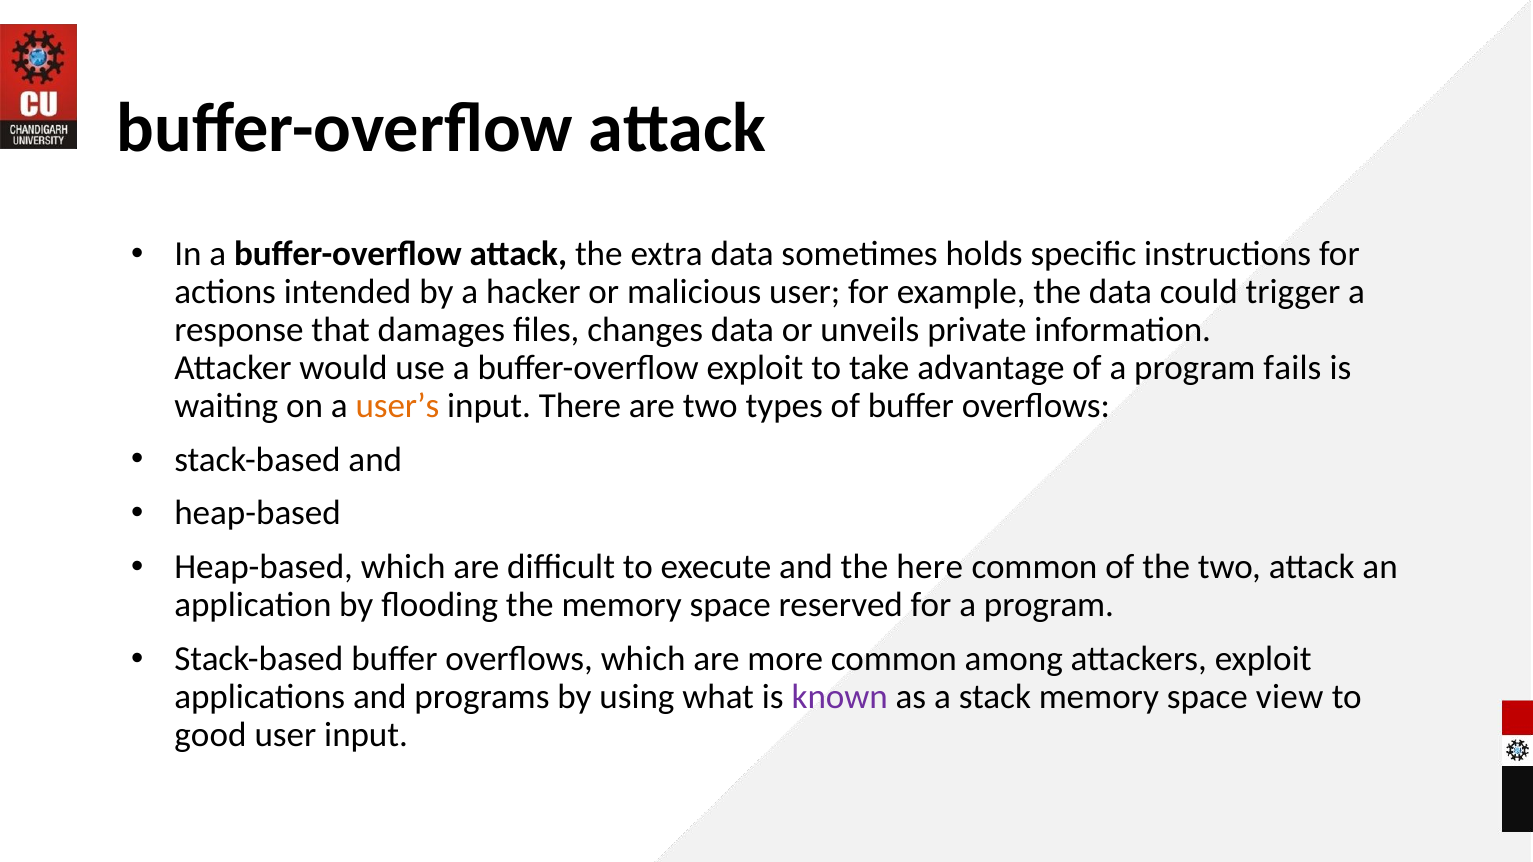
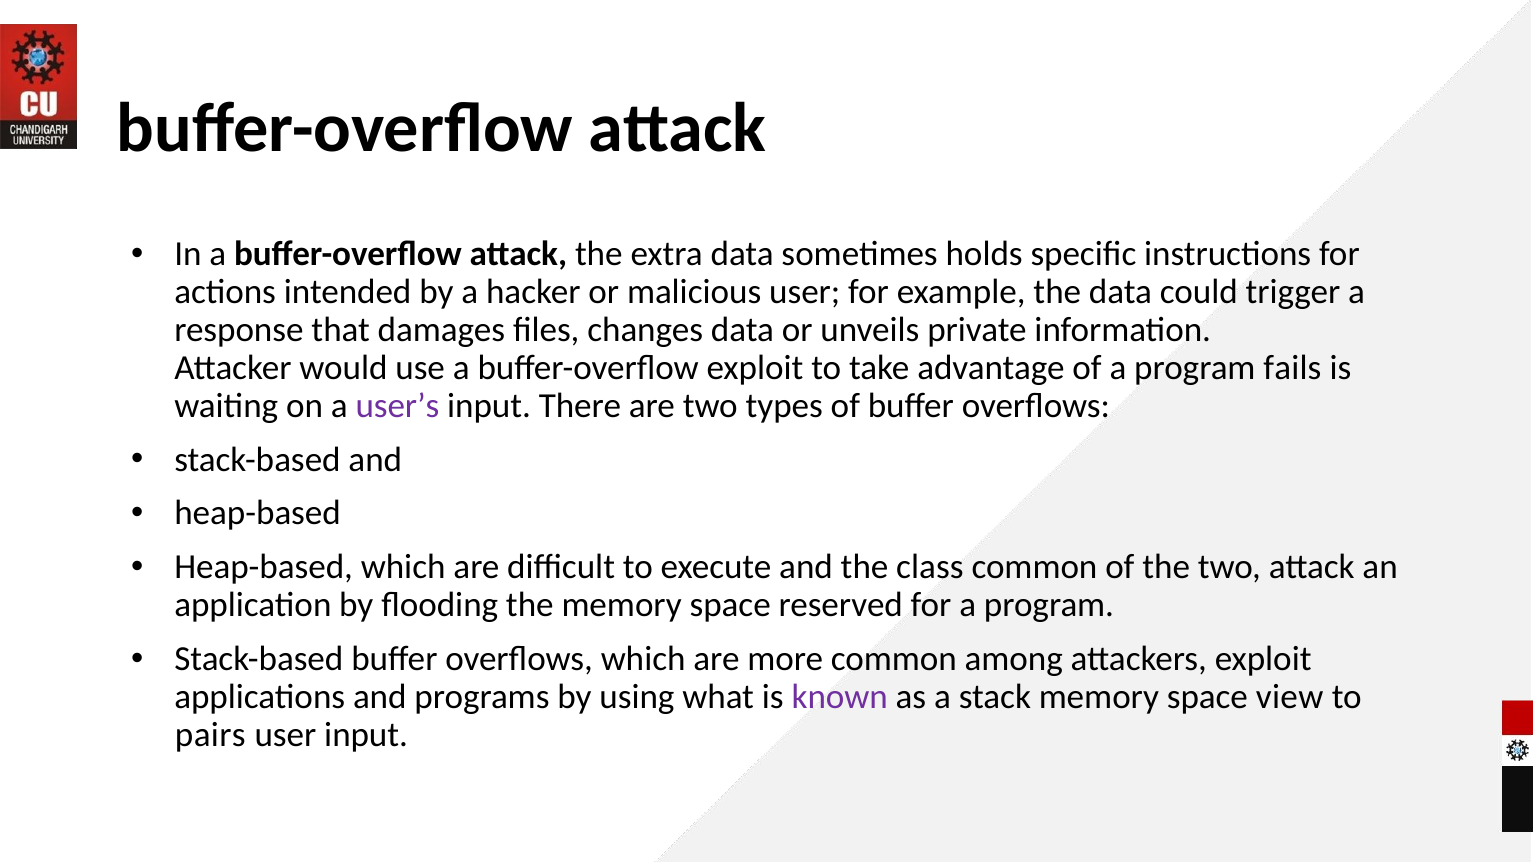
user’s colour: orange -> purple
here: here -> class
good: good -> pairs
